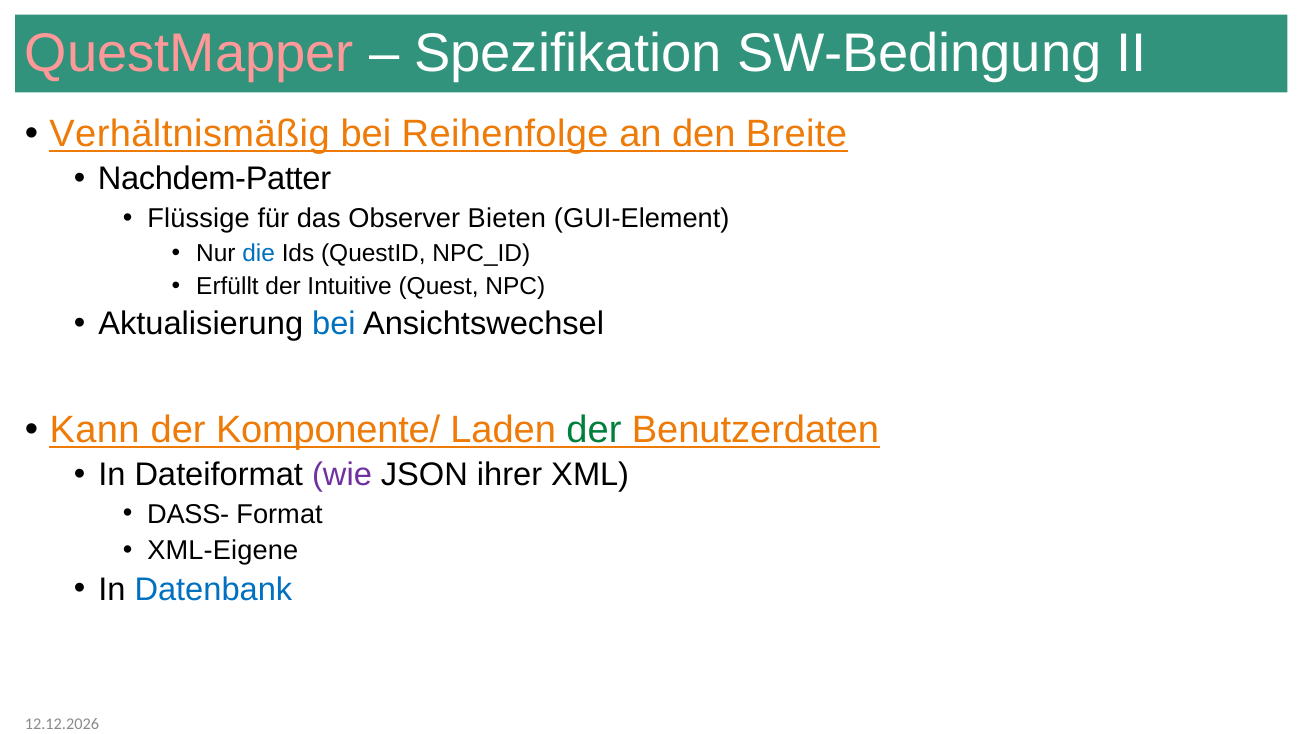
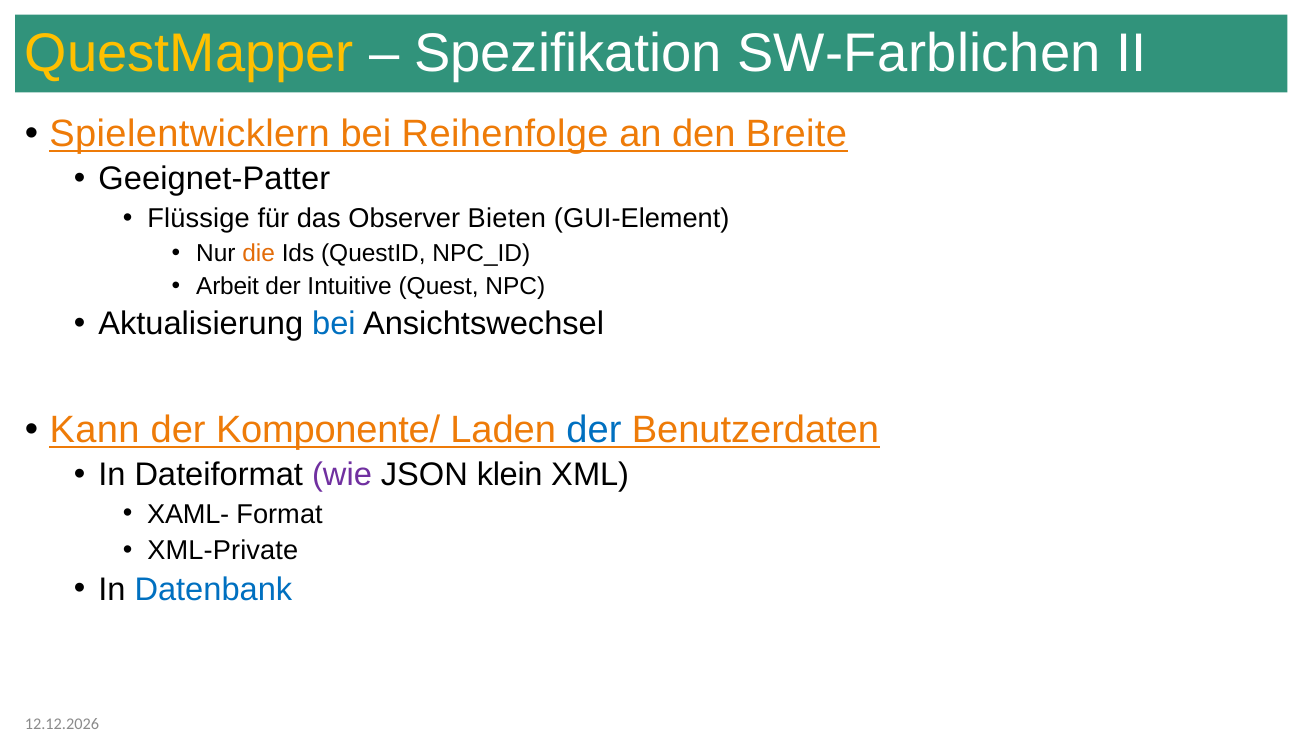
QuestMapper colour: pink -> yellow
SW-Bedingung: SW-Bedingung -> SW-Farblichen
Verhältnismäßig: Verhältnismäßig -> Spielentwicklern
Nachdem-Patter: Nachdem-Patter -> Geeignet-Patter
die colour: blue -> orange
Erfüllt: Erfüllt -> Arbeit
der at (594, 430) colour: green -> blue
ihrer: ihrer -> klein
DASS-: DASS- -> XAML-
XML-Eigene: XML-Eigene -> XML-Private
